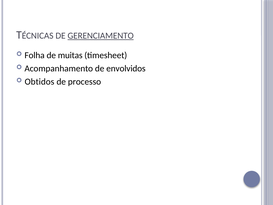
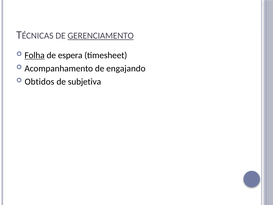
Folha underline: none -> present
muitas: muitas -> espera
envolvidos: envolvidos -> engajando
processo: processo -> subjetiva
